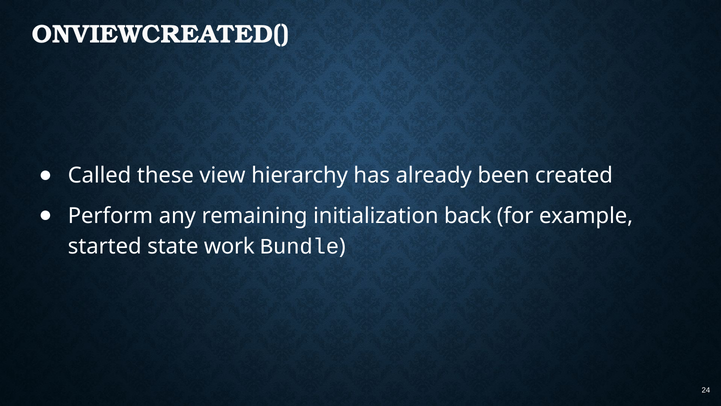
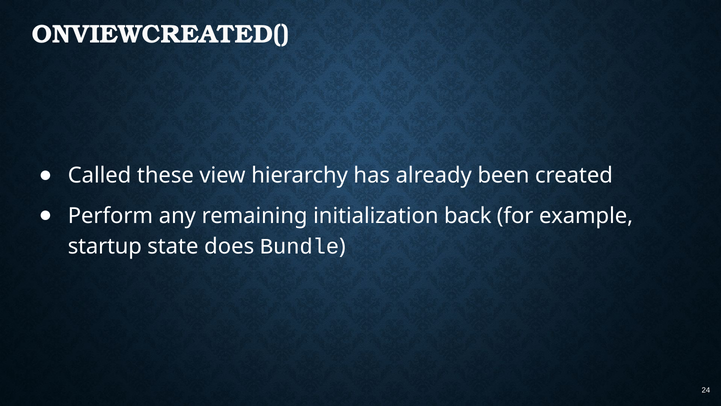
started: started -> startup
work: work -> does
